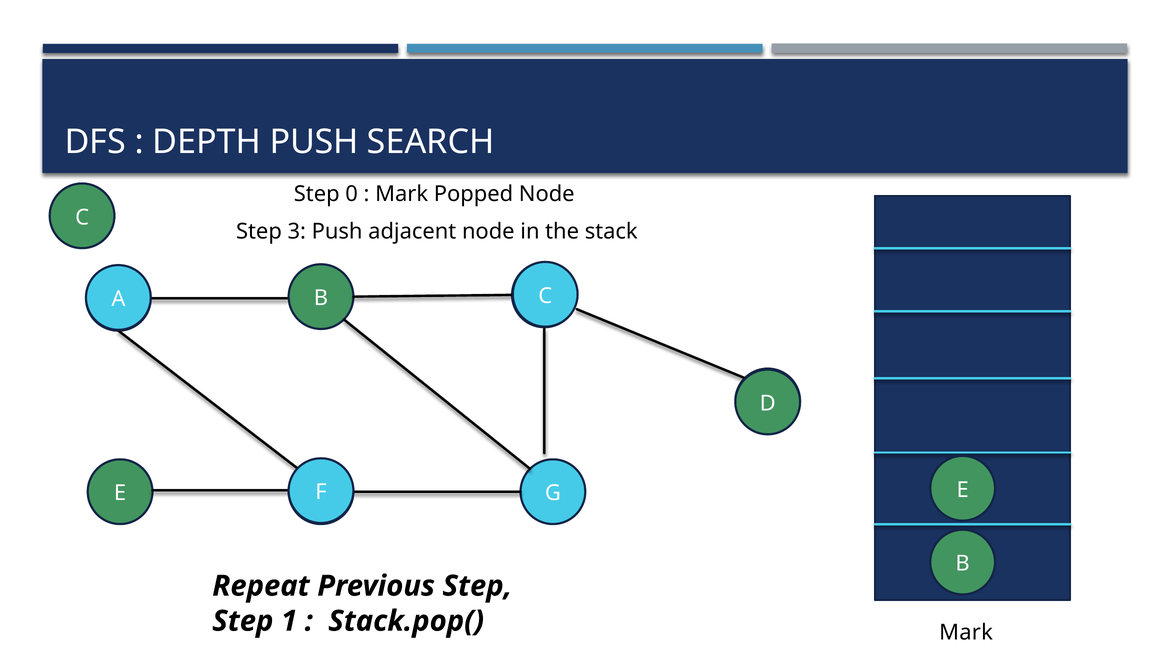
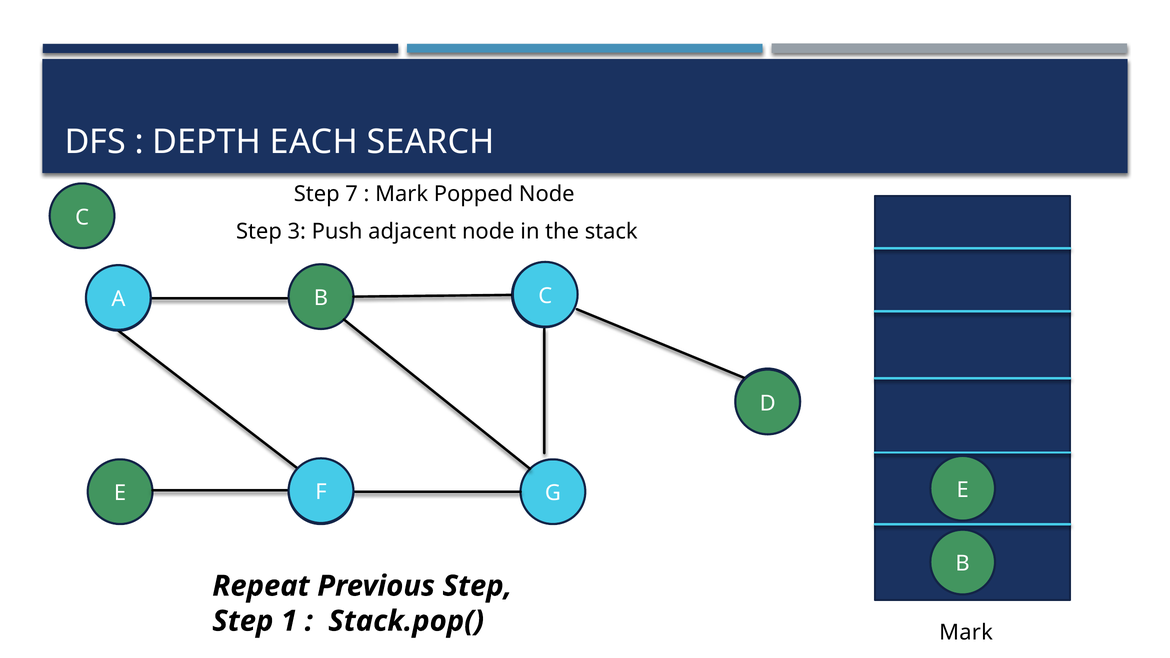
DEPTH PUSH: PUSH -> EACH
0: 0 -> 7
